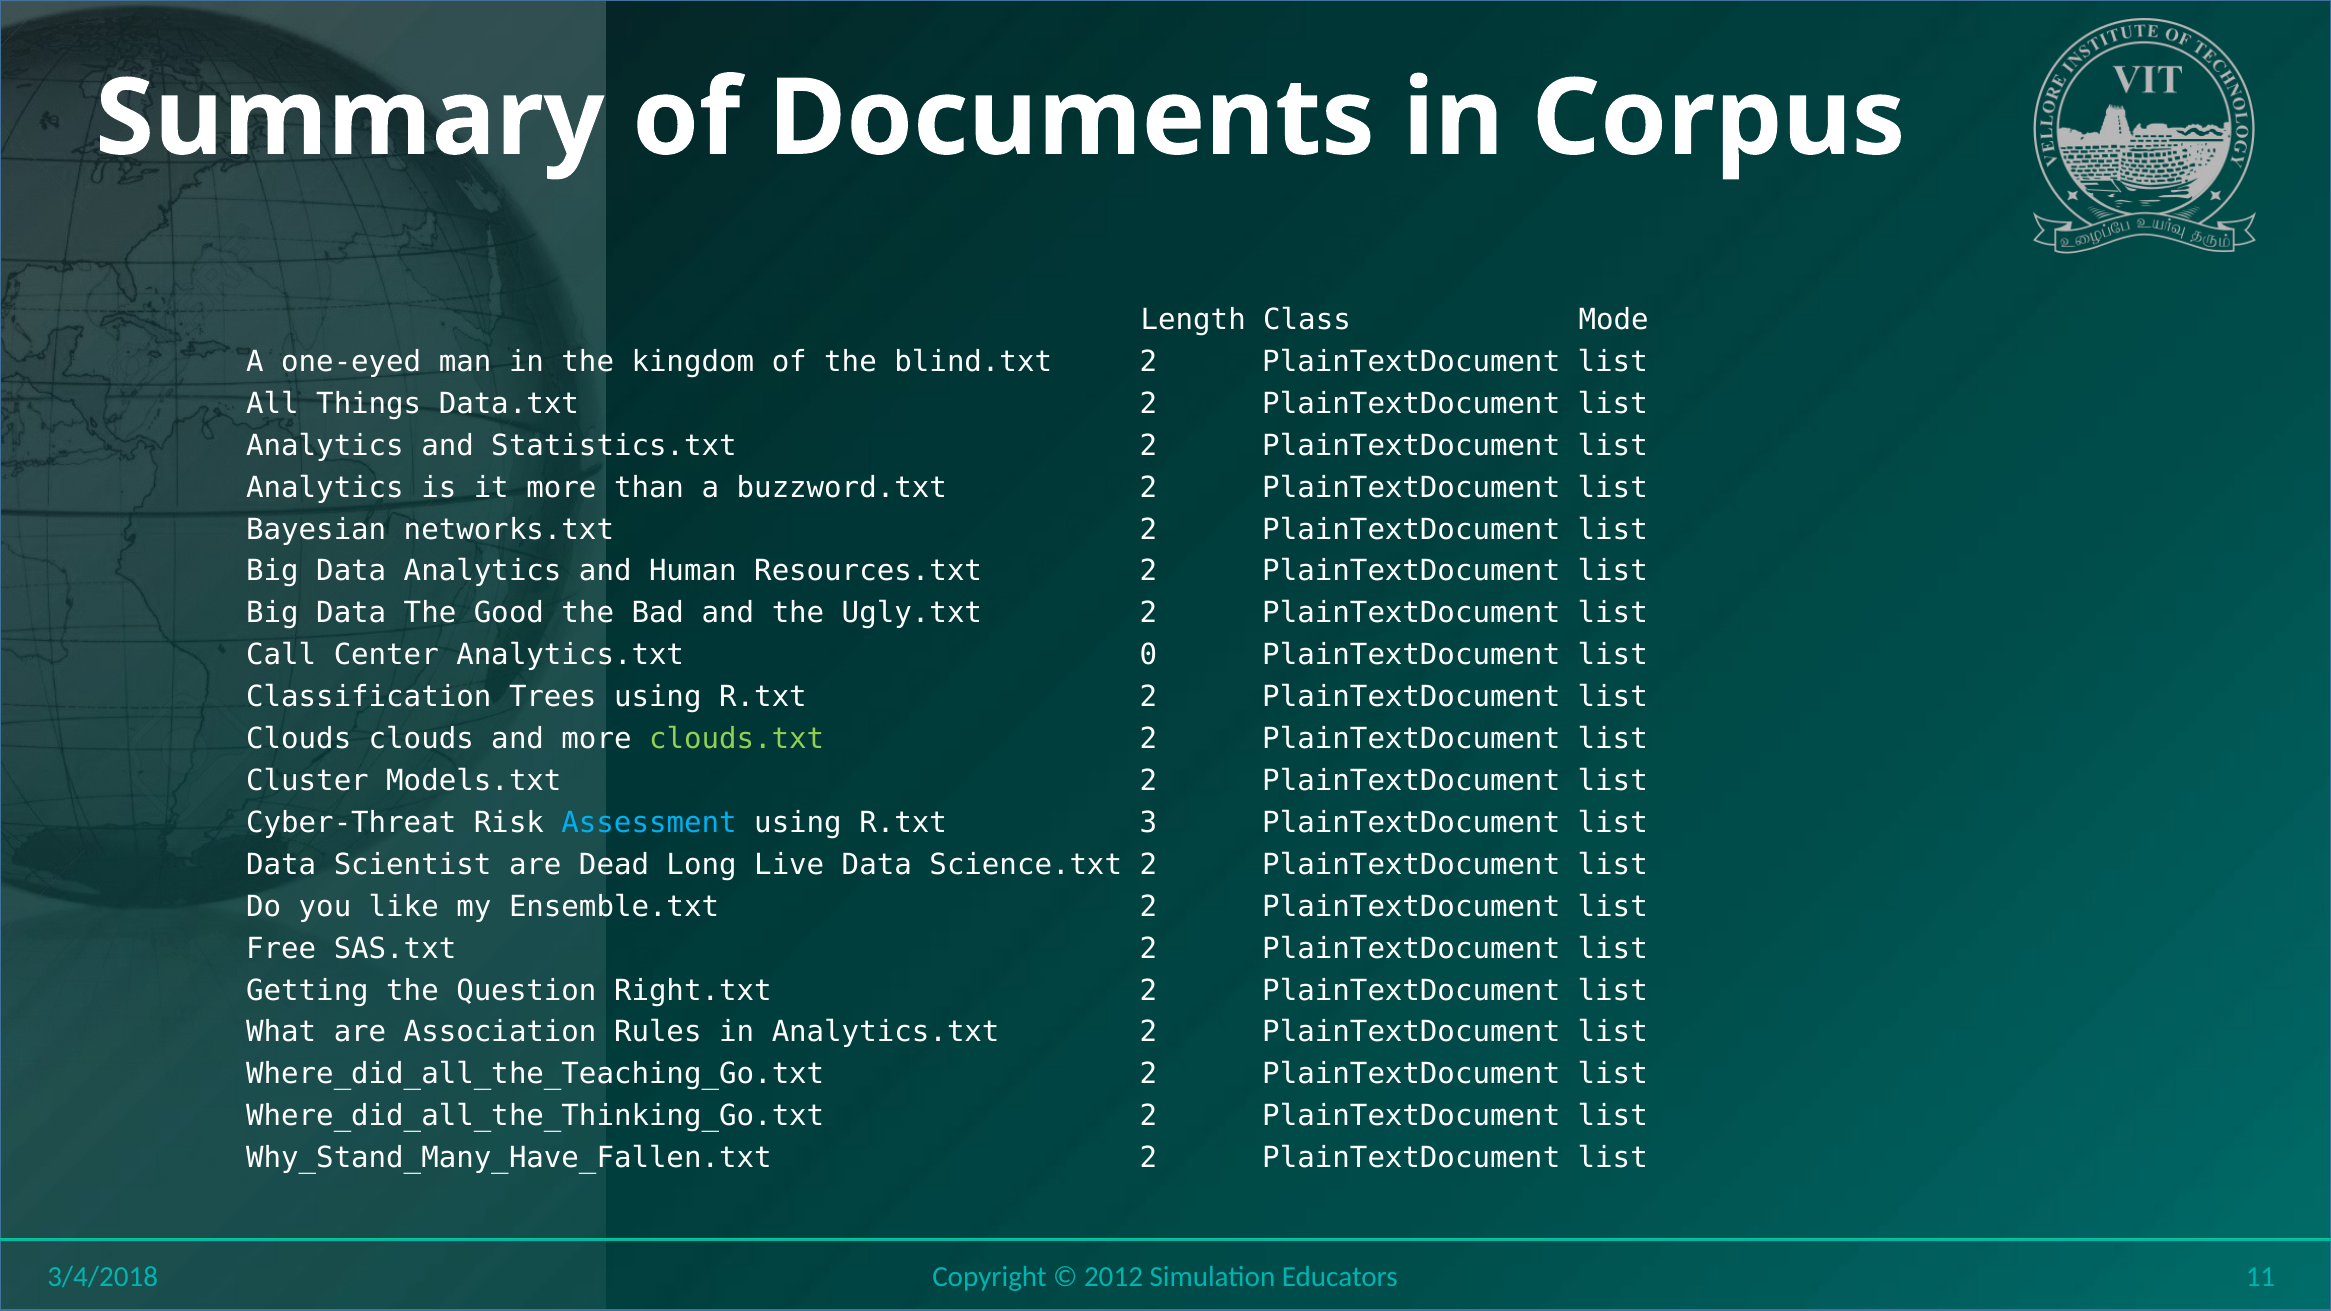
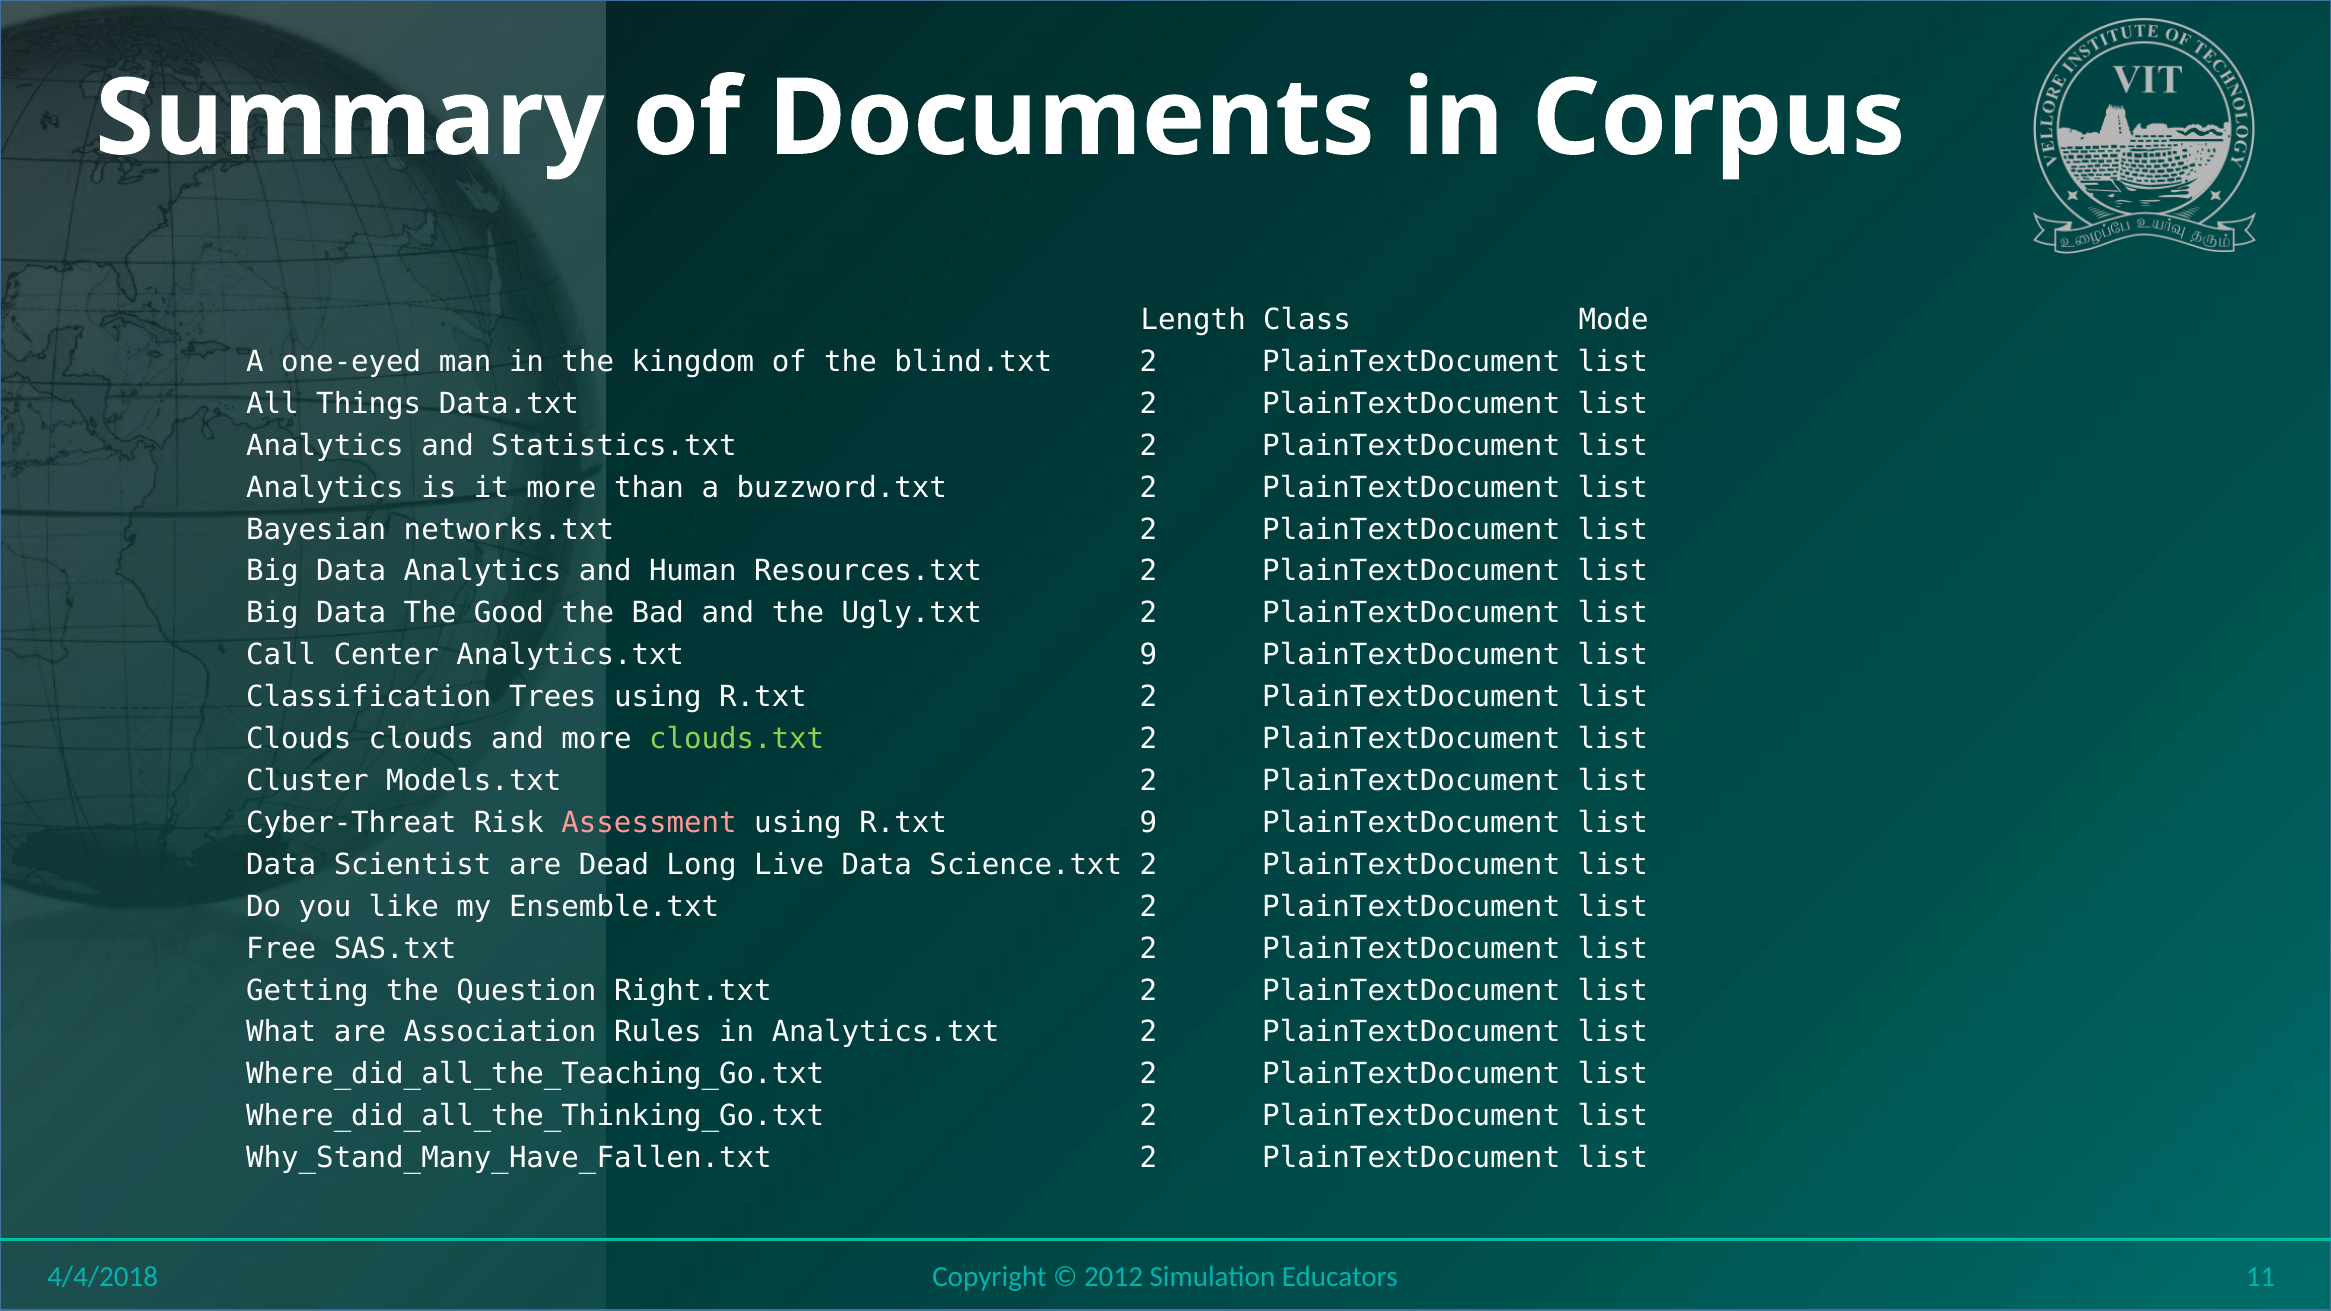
Analytics.txt 0: 0 -> 9
Assessment colour: light blue -> pink
R.txt 3: 3 -> 9
3/4/2018: 3/4/2018 -> 4/4/2018
